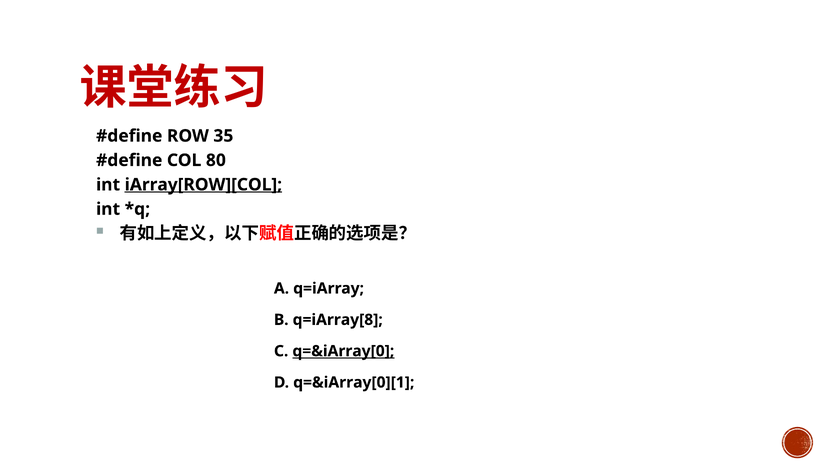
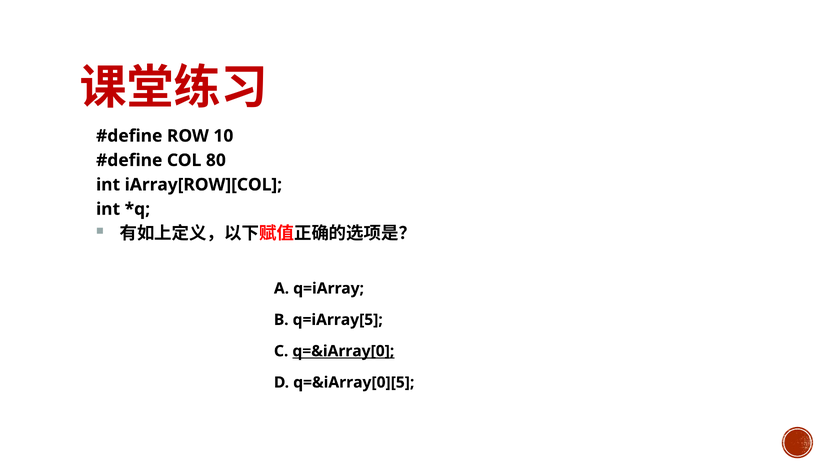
35: 35 -> 10
iArray[ROW][COL underline: present -> none
q=iArray[8: q=iArray[8 -> q=iArray[5
q=&iArray[0][1: q=&iArray[0][1 -> q=&iArray[0][5
